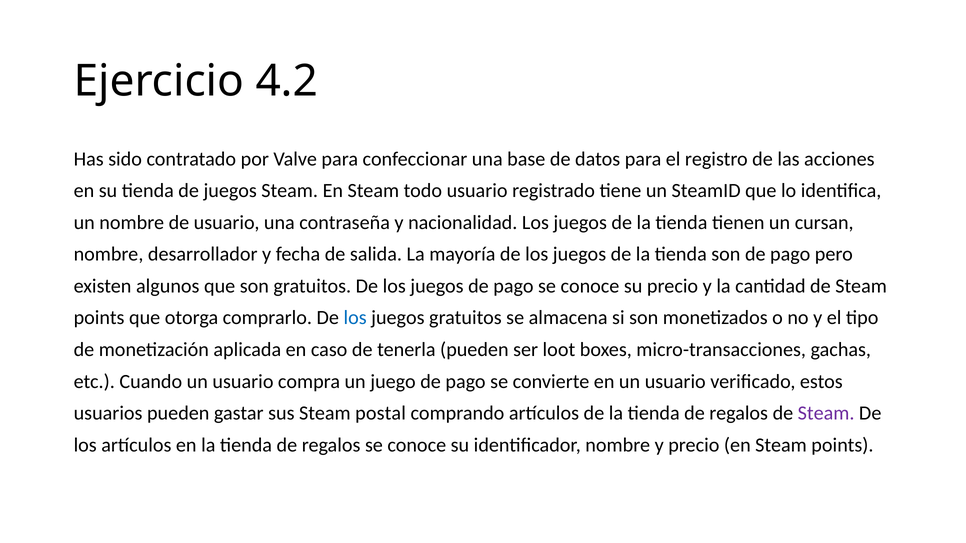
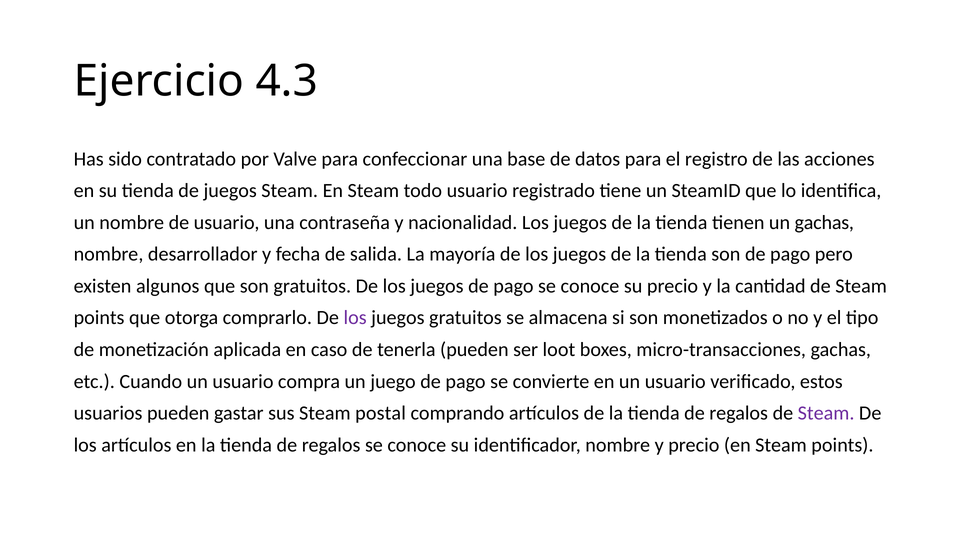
4.2: 4.2 -> 4.3
un cursan: cursan -> gachas
los at (355, 318) colour: blue -> purple
